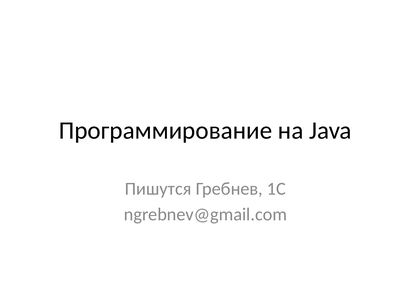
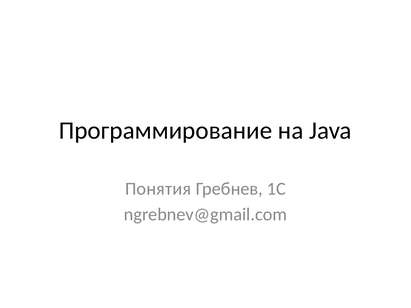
Пишутся: Пишутся -> Понятия
